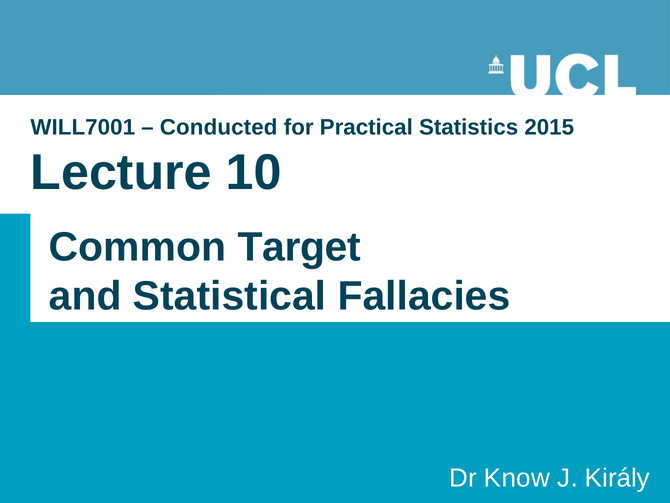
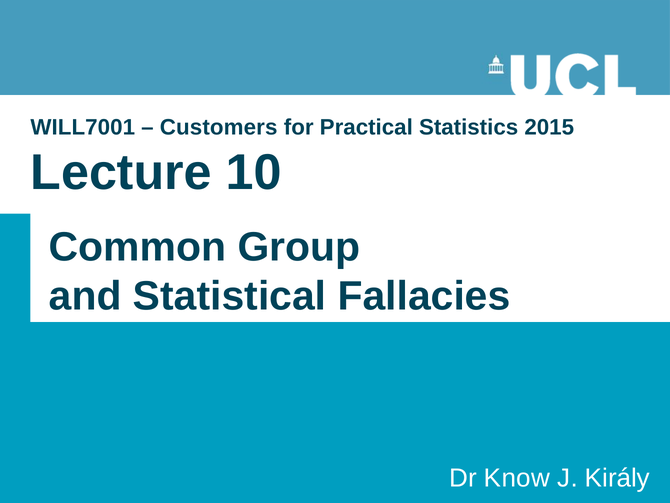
Conducted: Conducted -> Customers
Target: Target -> Group
